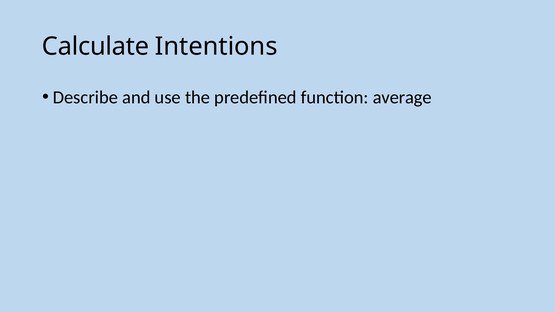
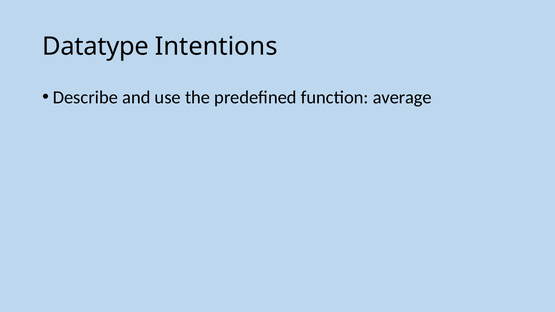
Calculate: Calculate -> Datatype
